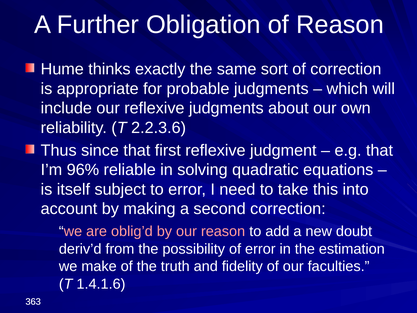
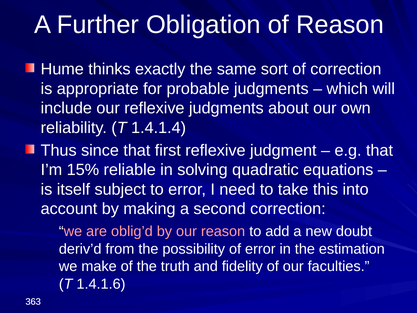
2.2.3.6: 2.2.3.6 -> 1.4.1.4
96%: 96% -> 15%
